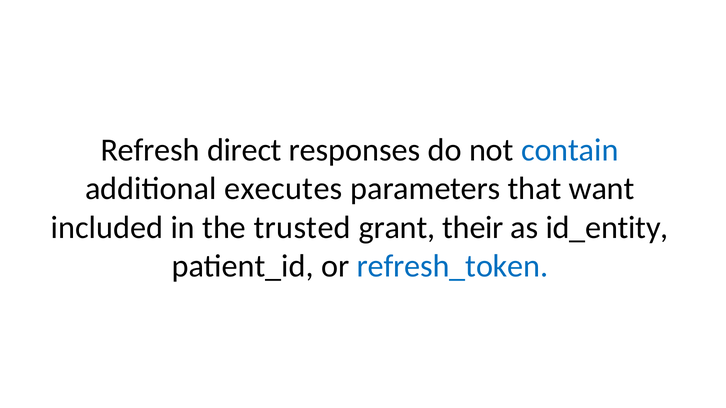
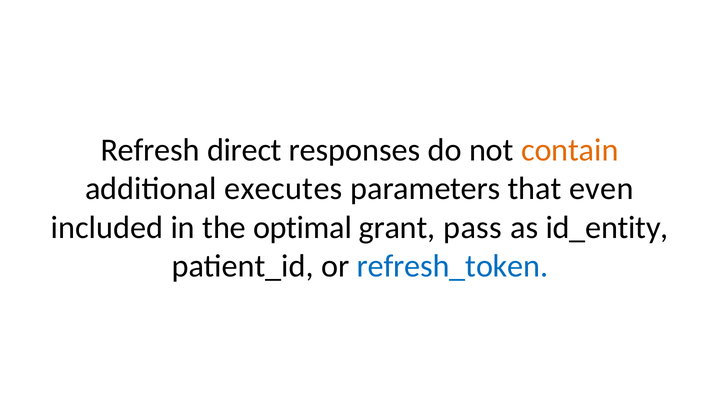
contain colour: blue -> orange
want: want -> even
trusted: trusted -> optimal
their: their -> pass
